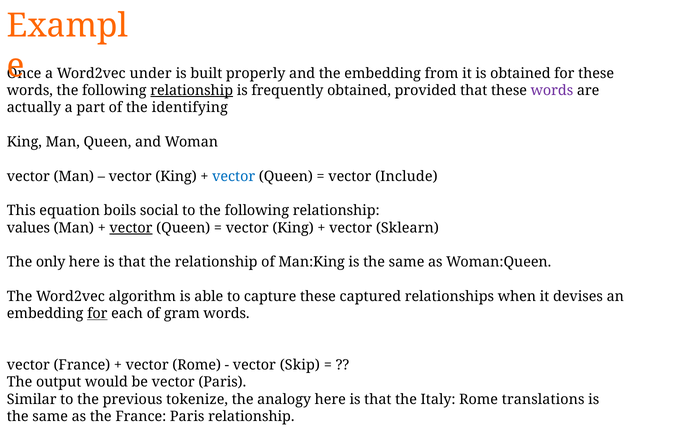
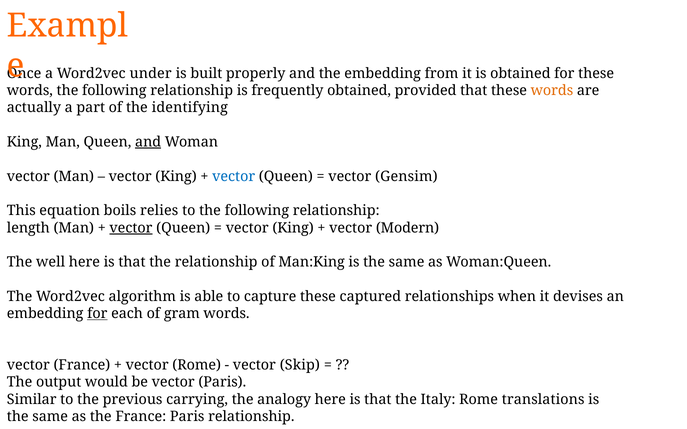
relationship at (192, 91) underline: present -> none
words at (552, 91) colour: purple -> orange
and at (148, 142) underline: none -> present
Include: Include -> Gensim
social: social -> relies
values: values -> length
Sklearn: Sklearn -> Modern
only: only -> well
tokenize: tokenize -> carrying
